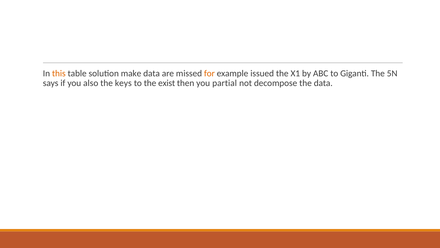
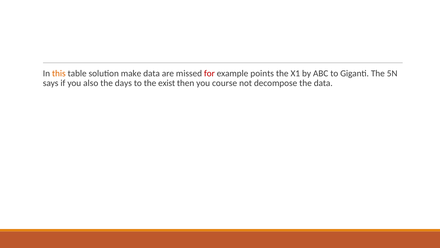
for colour: orange -> red
issued: issued -> points
keys: keys -> days
partial: partial -> course
